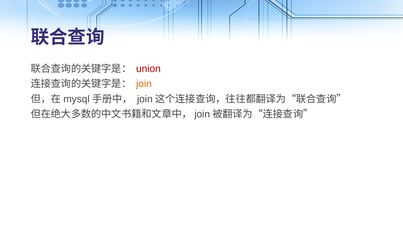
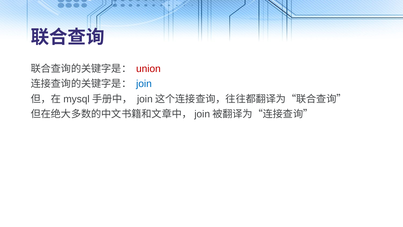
join colour: orange -> blue
